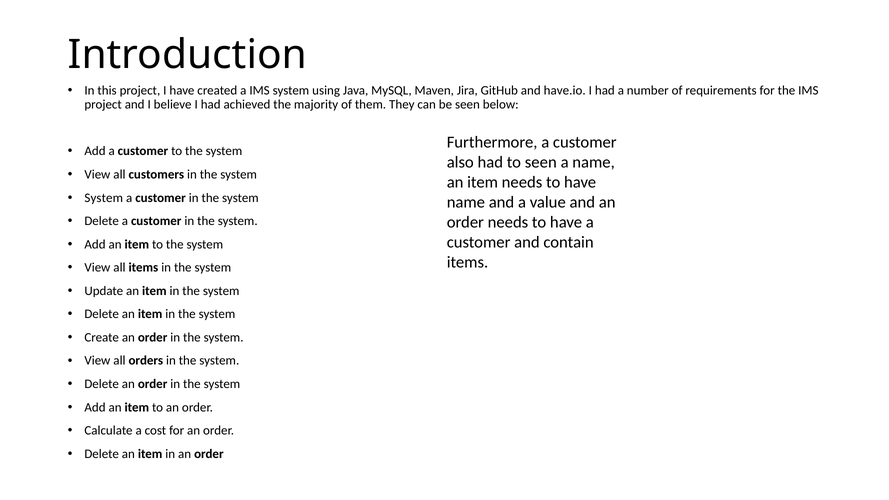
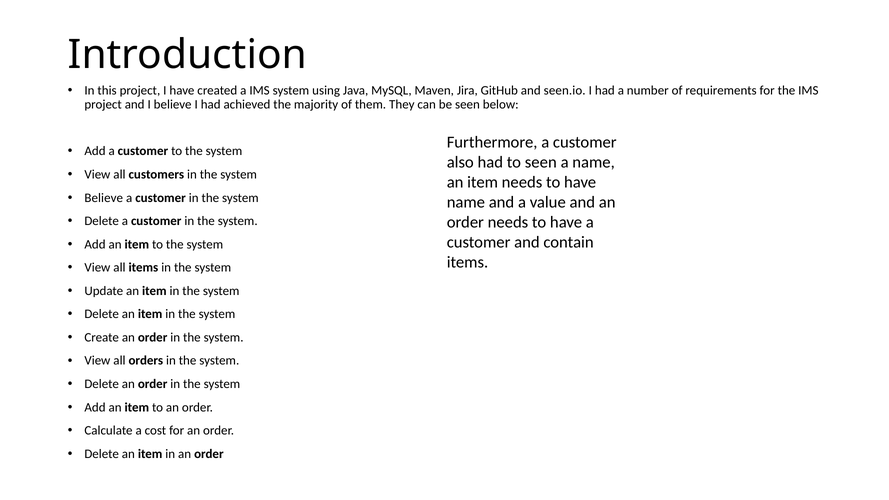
have.io: have.io -> seen.io
System at (104, 198): System -> Believe
